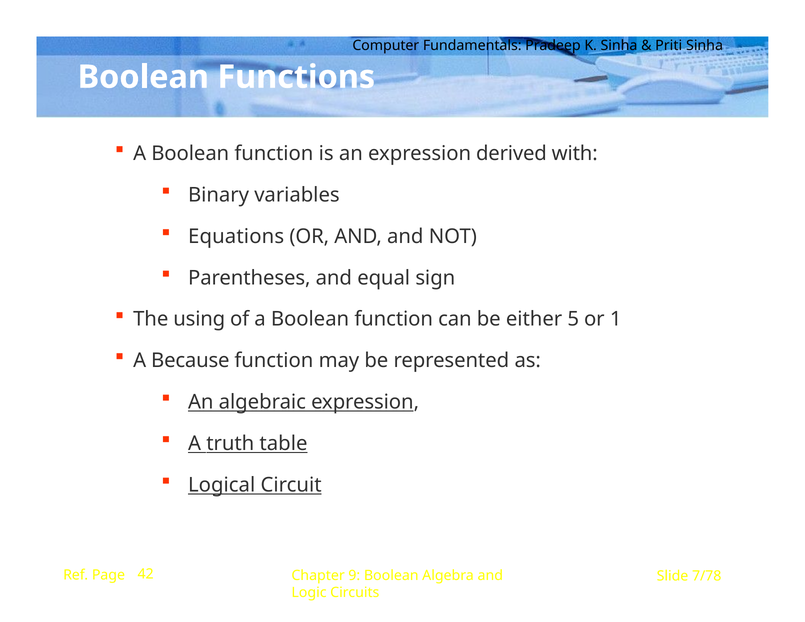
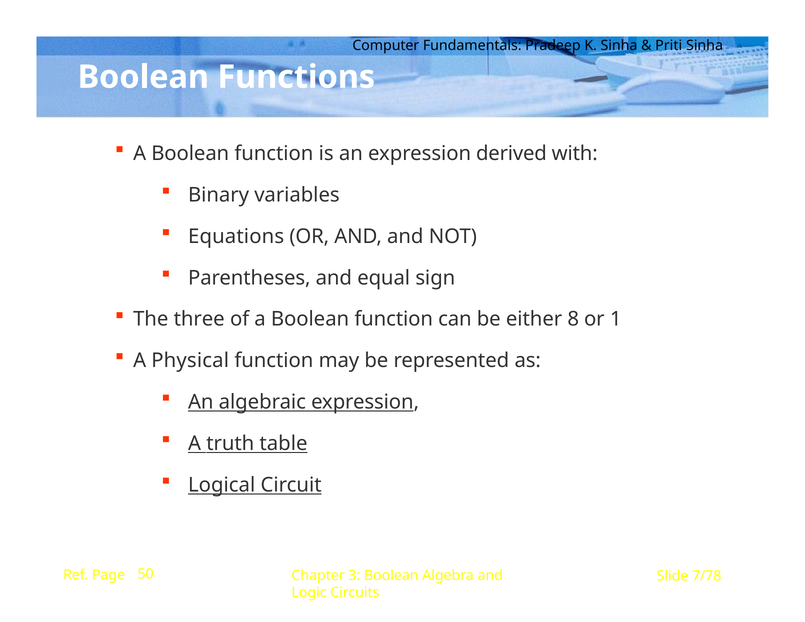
using: using -> three
5: 5 -> 8
Because: Because -> Physical
42: 42 -> 50
9: 9 -> 3
